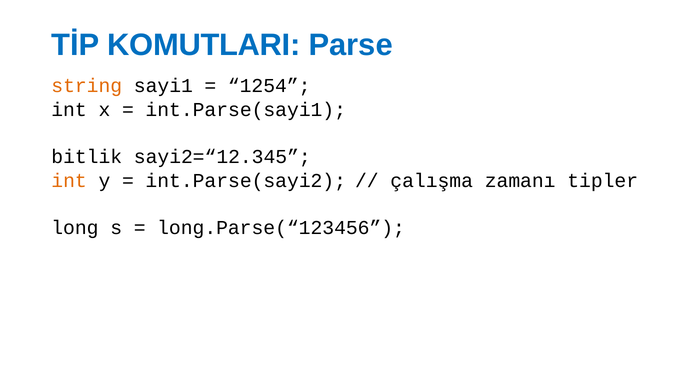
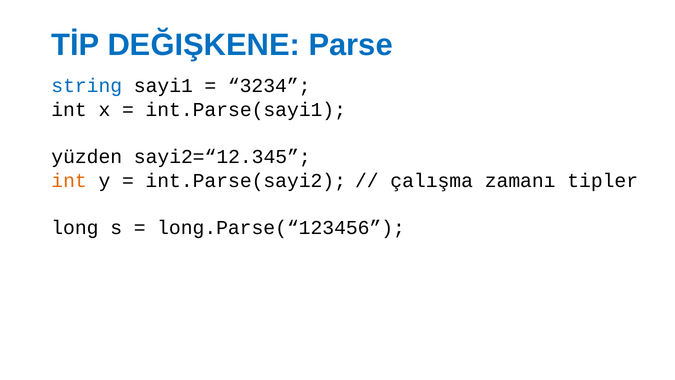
KOMUTLARI: KOMUTLARI -> DEĞIŞKENE
string colour: orange -> blue
1254: 1254 -> 3234
bitlik: bitlik -> yüzden
